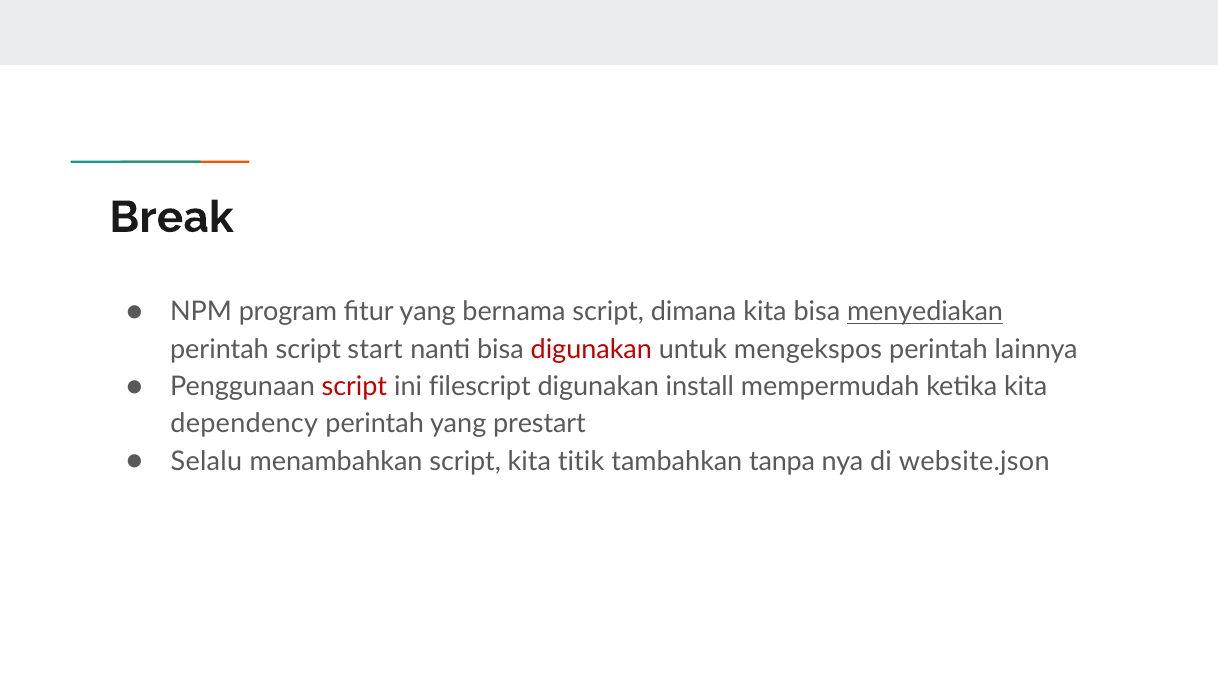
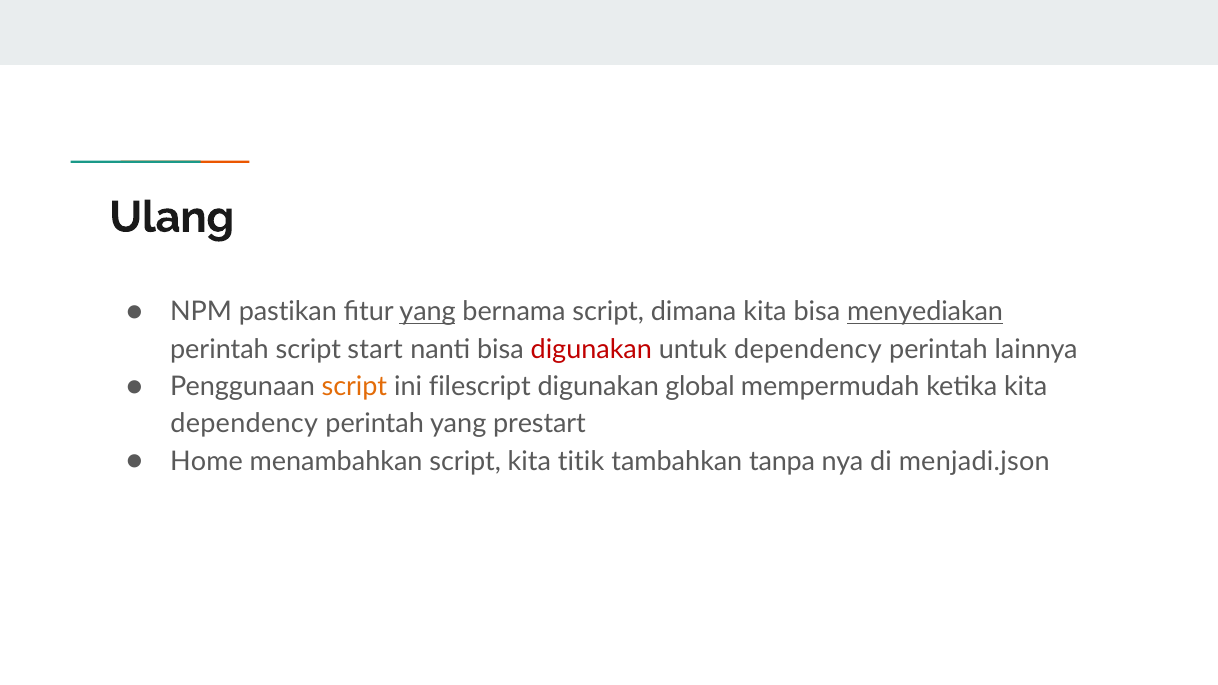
Break: Break -> Ulang
program: program -> pastikan
yang at (428, 312) underline: none -> present
untuk mengekspos: mengekspos -> dependency
script at (354, 387) colour: red -> orange
install: install -> global
Selalu: Selalu -> Home
website.json: website.json -> menjadi.json
